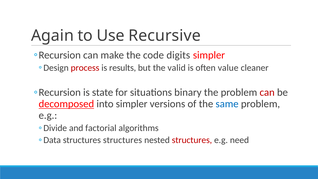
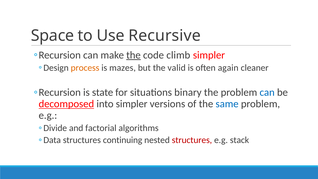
Again: Again -> Space
the at (134, 55) underline: none -> present
digits: digits -> climb
process colour: red -> orange
results: results -> mazes
value: value -> again
can at (267, 92) colour: red -> blue
structures structures: structures -> continuing
need: need -> stack
